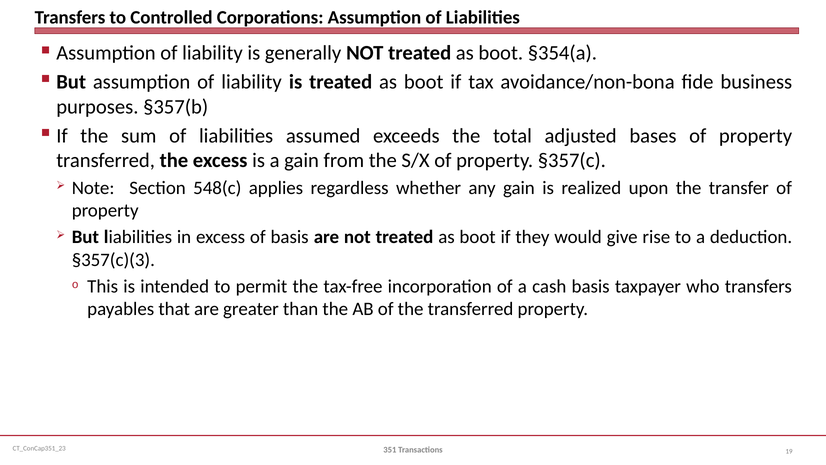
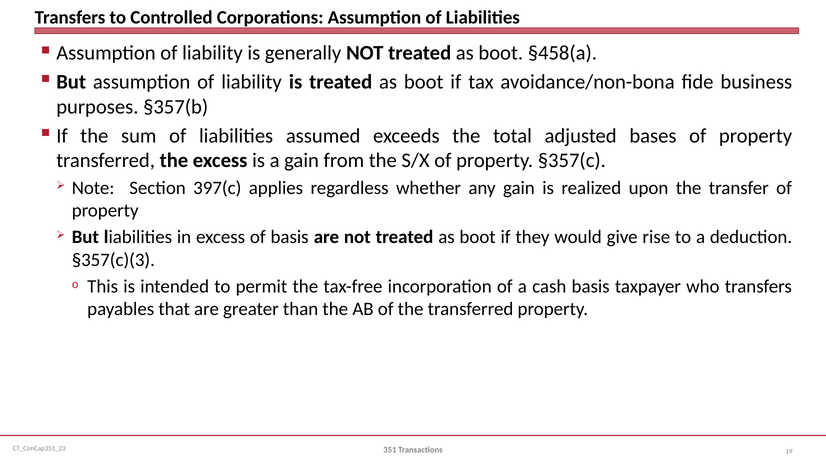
§354(a: §354(a -> §458(a
548(c: 548(c -> 397(c
